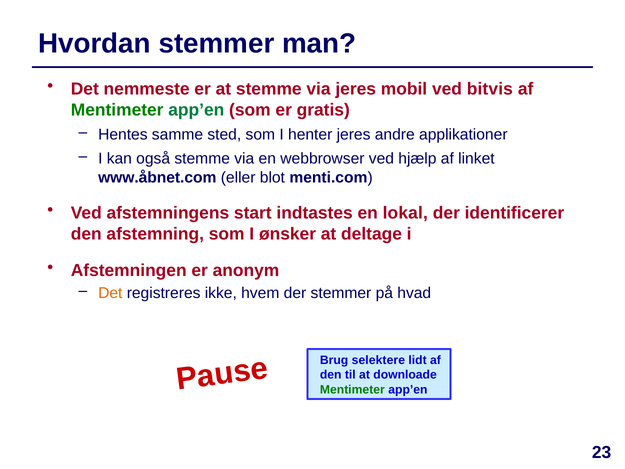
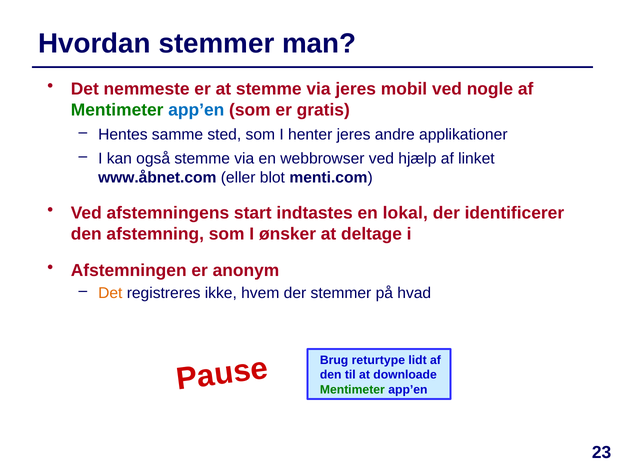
bitvis: bitvis -> nogle
app’en at (196, 110) colour: green -> blue
selektere: selektere -> returtype
